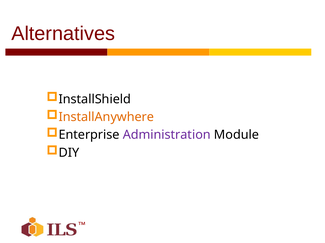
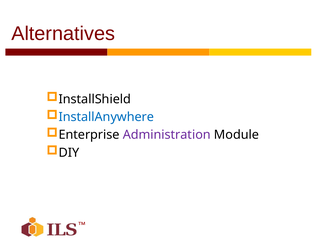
InstallAnywhere colour: orange -> blue
